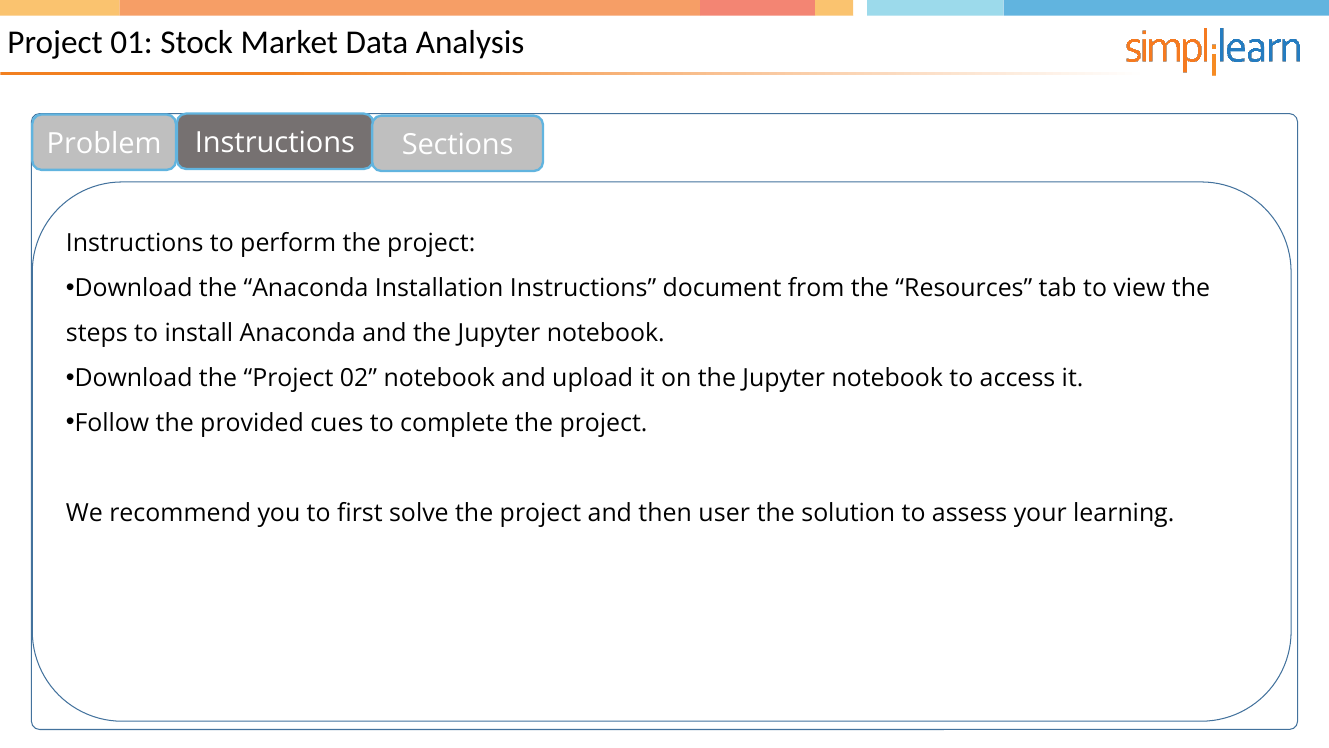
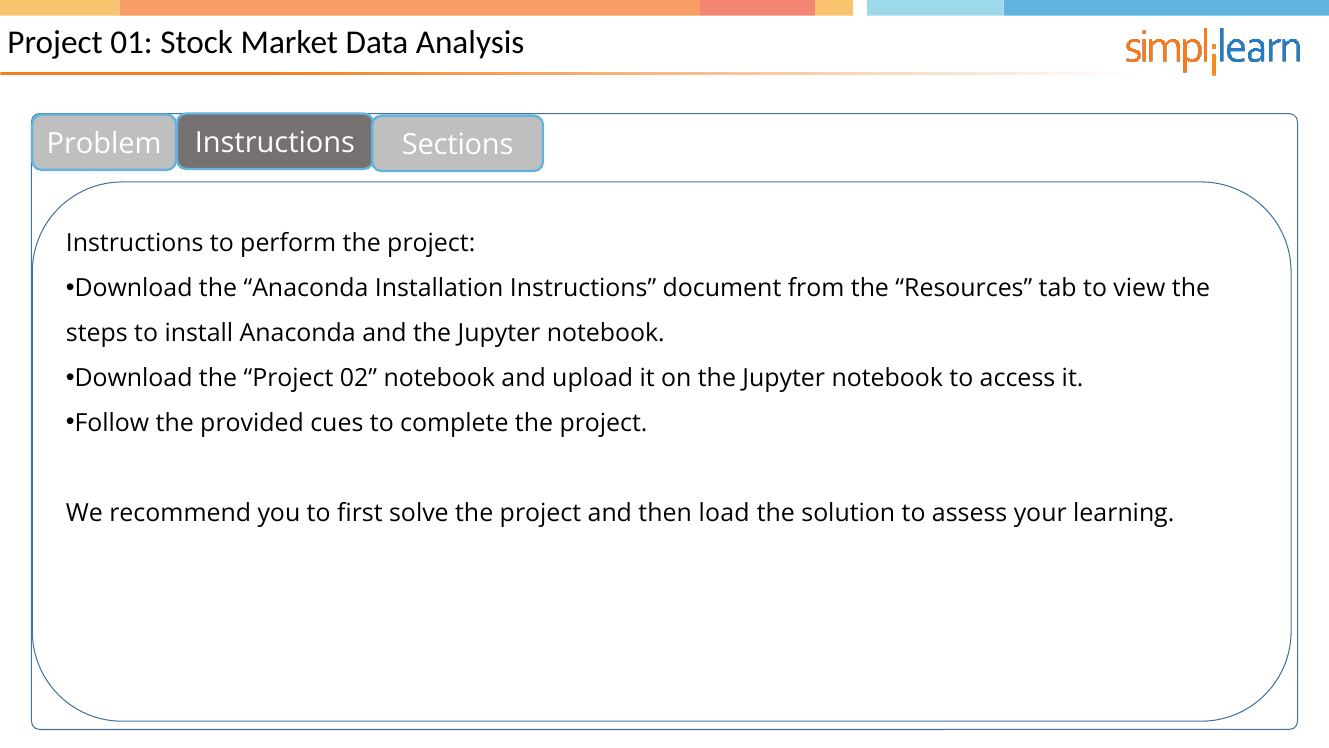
user: user -> load
